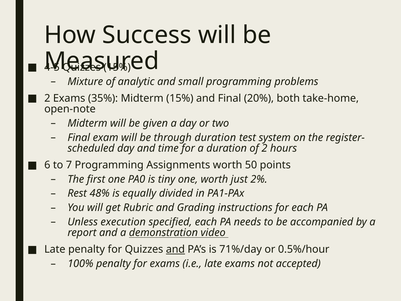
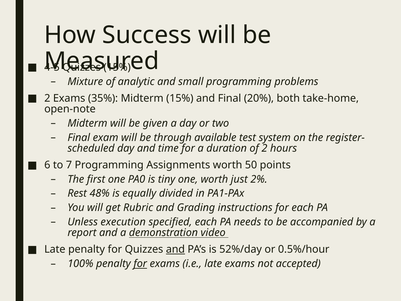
through duration: duration -> available
71%/day: 71%/day -> 52%/day
for at (140, 263) underline: none -> present
